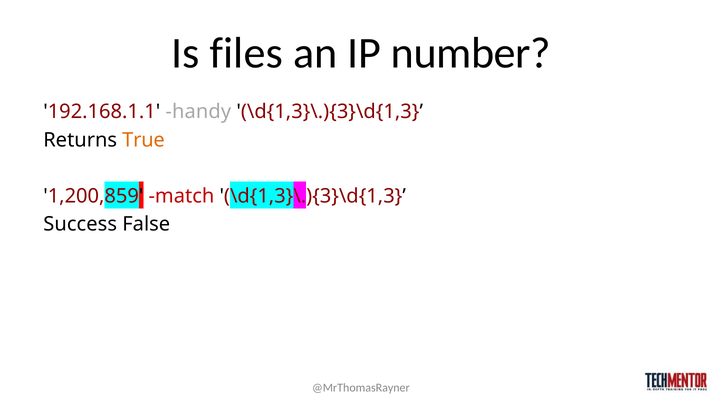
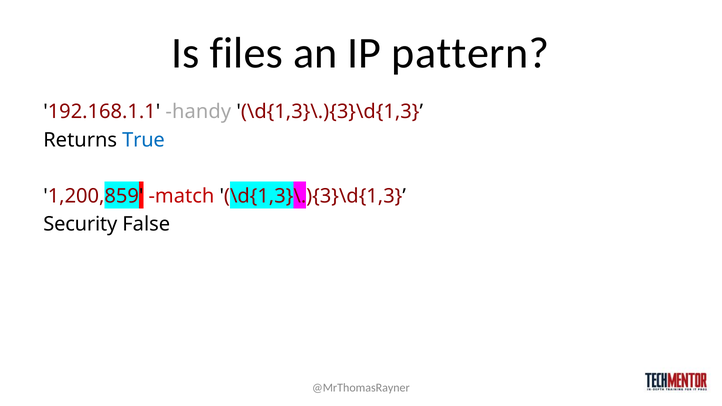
number: number -> pattern
True colour: orange -> blue
Success: Success -> Security
